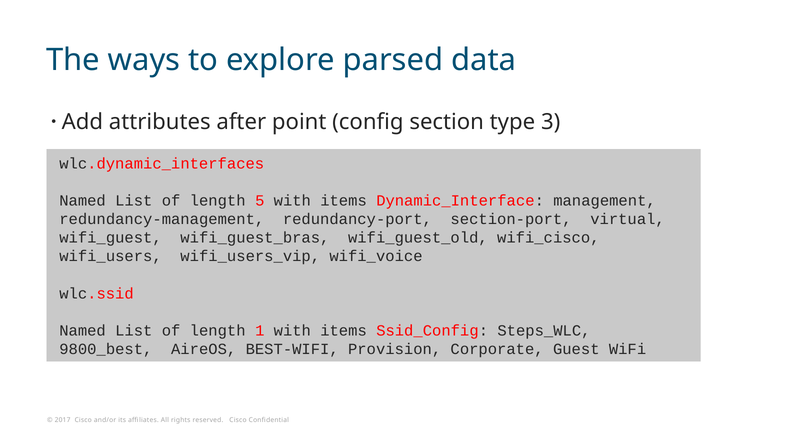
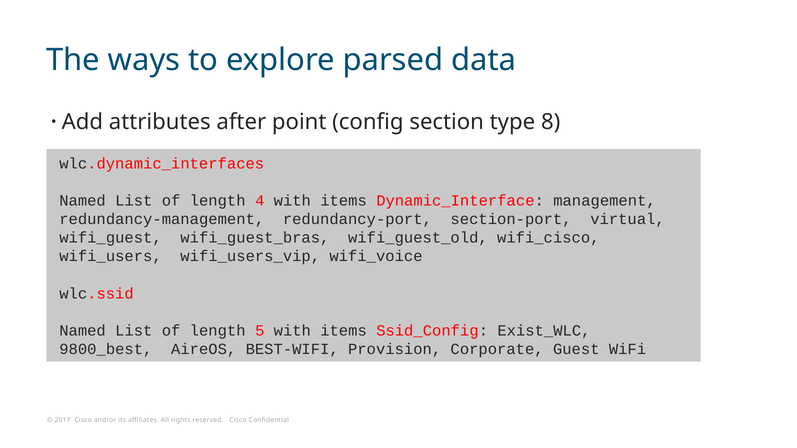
3: 3 -> 8
5: 5 -> 4
1: 1 -> 5
Steps_WLC: Steps_WLC -> Exist_WLC
